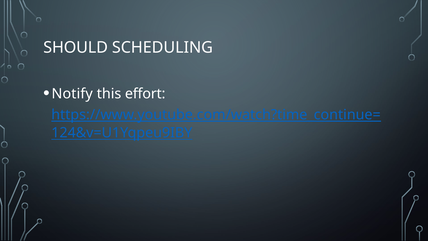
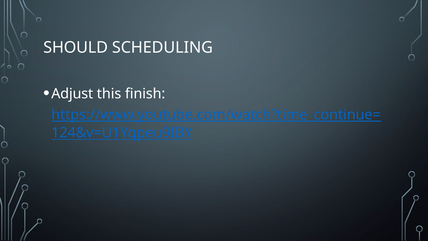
Notify: Notify -> Adjust
effort: effort -> finish
